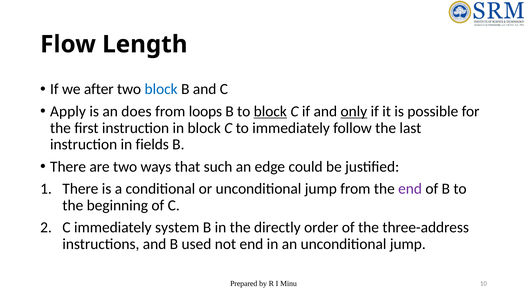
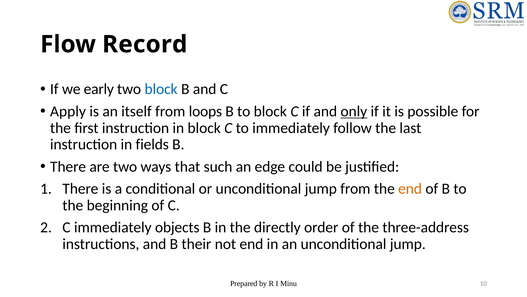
Length: Length -> Record
after: after -> early
does: does -> itself
block at (270, 111) underline: present -> none
end at (410, 188) colour: purple -> orange
system: system -> objects
used: used -> their
